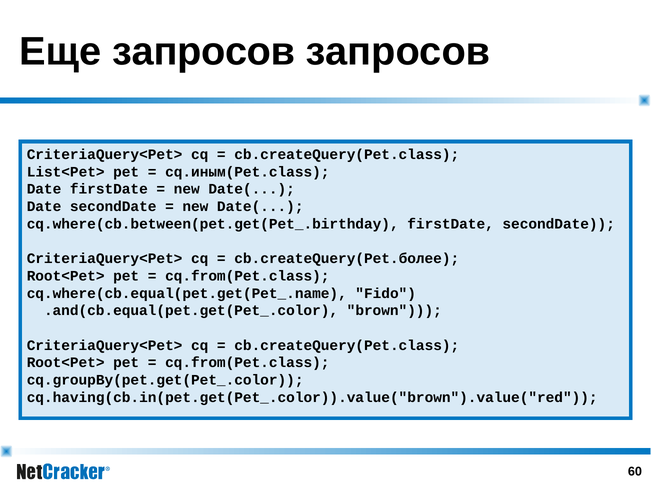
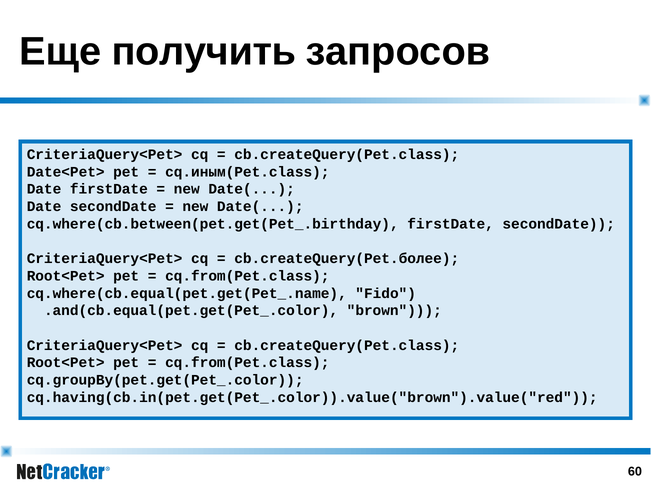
Еще запросов: запросов -> получить
List<Pet>: List<Pet> -> Date<Pet>
